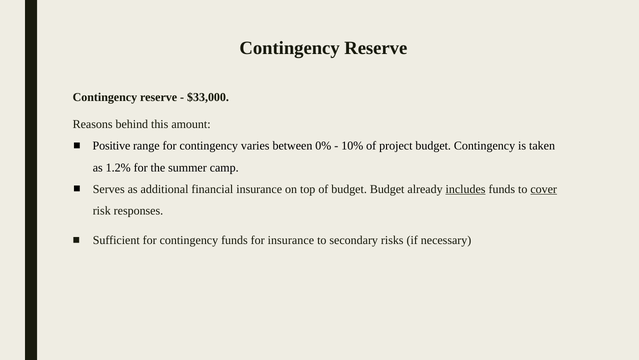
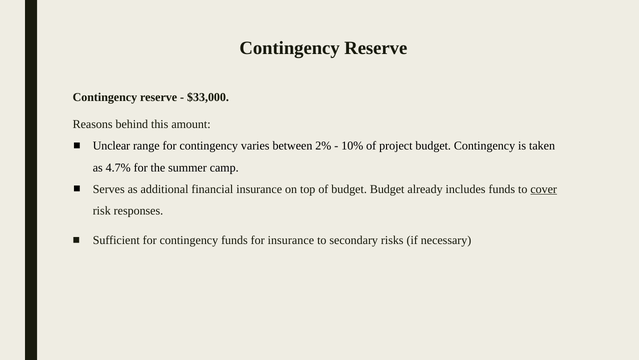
Positive: Positive -> Unclear
0%: 0% -> 2%
1.2%: 1.2% -> 4.7%
includes underline: present -> none
